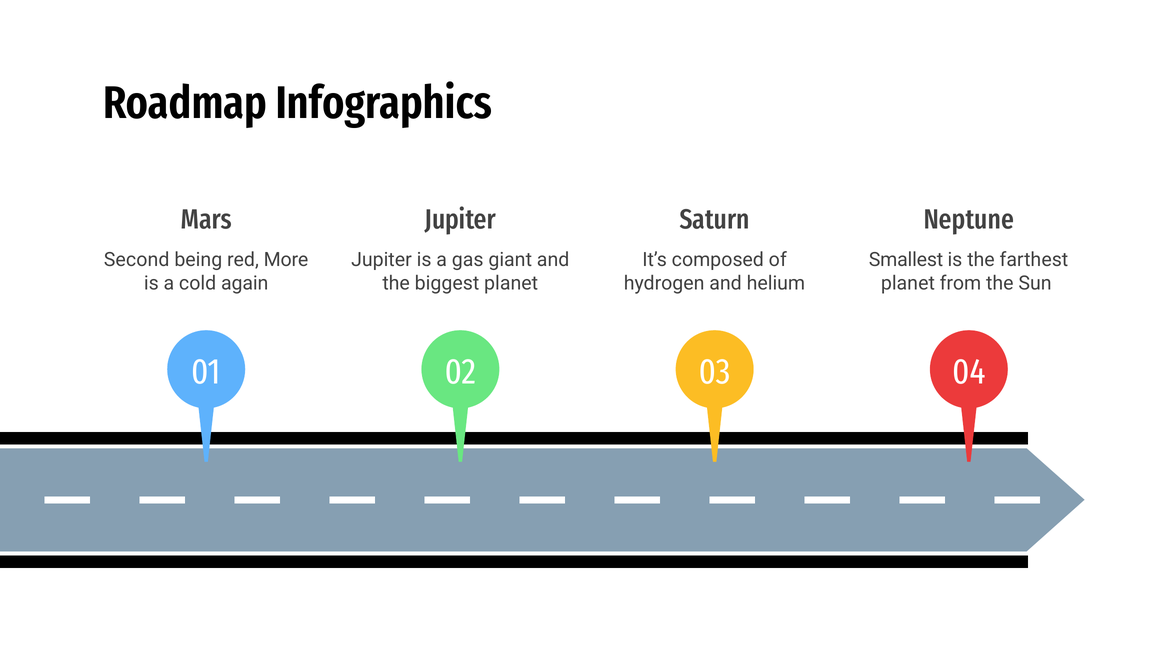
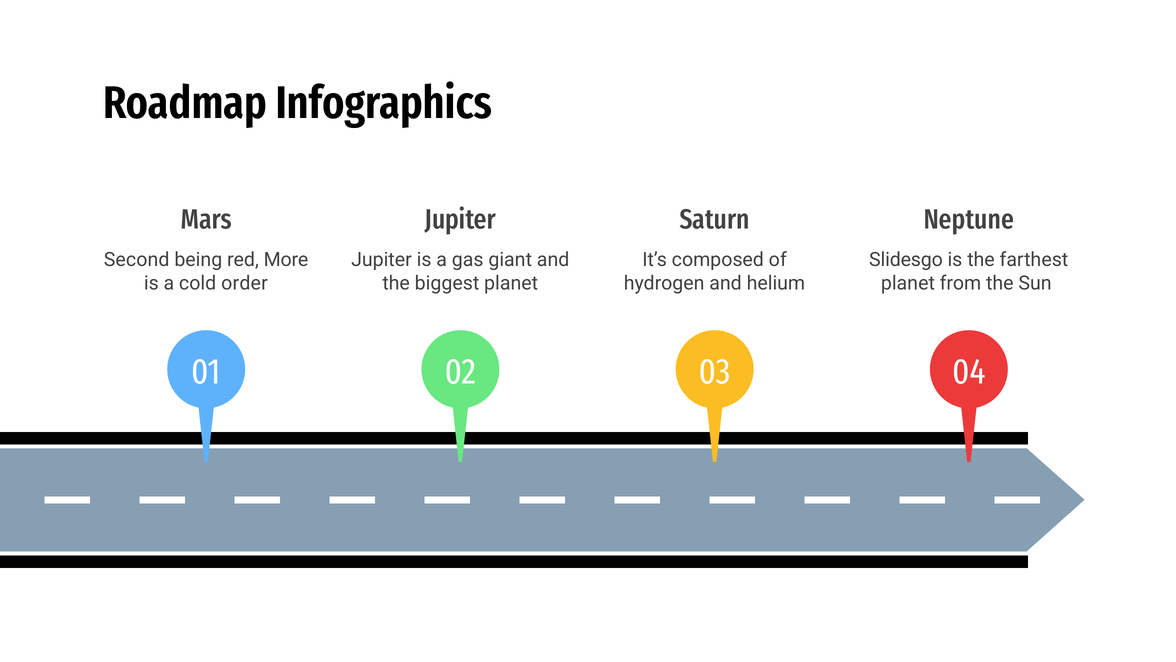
Smallest: Smallest -> Slidesgo
again: again -> order
